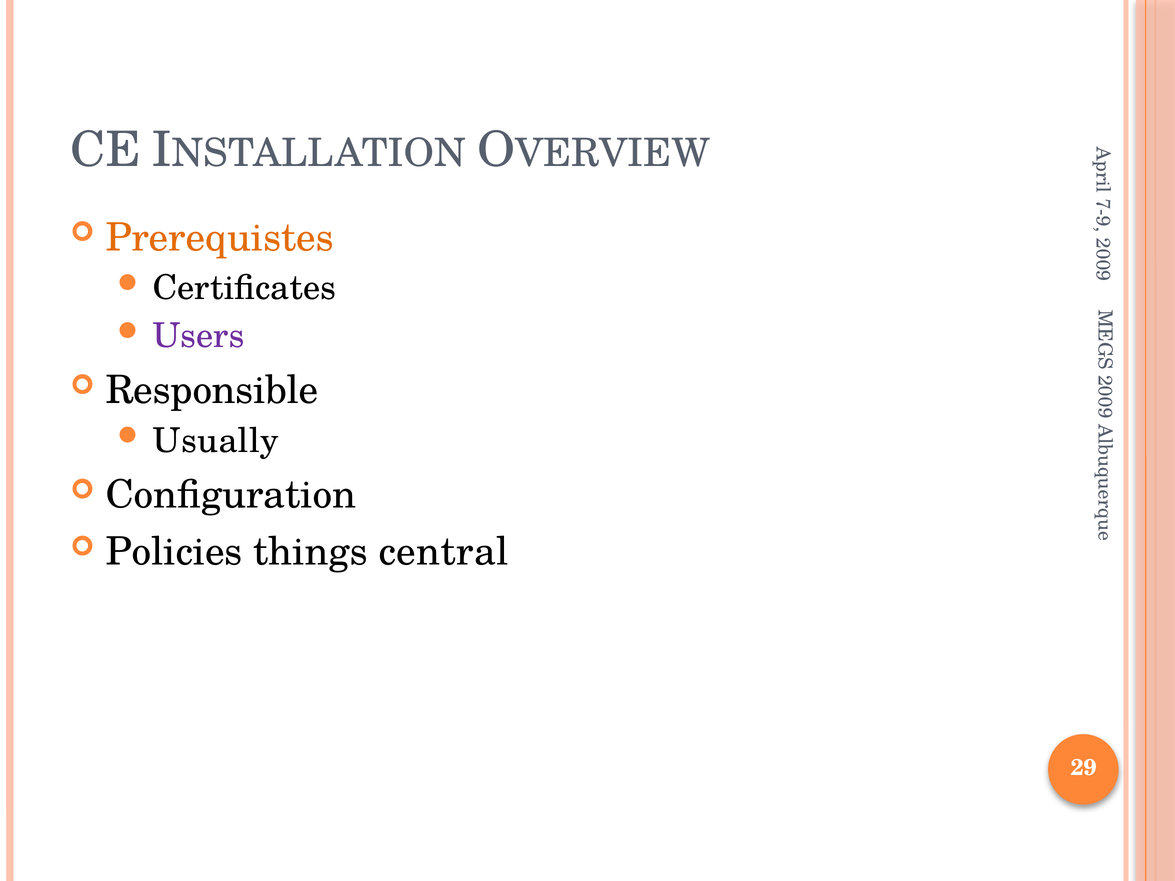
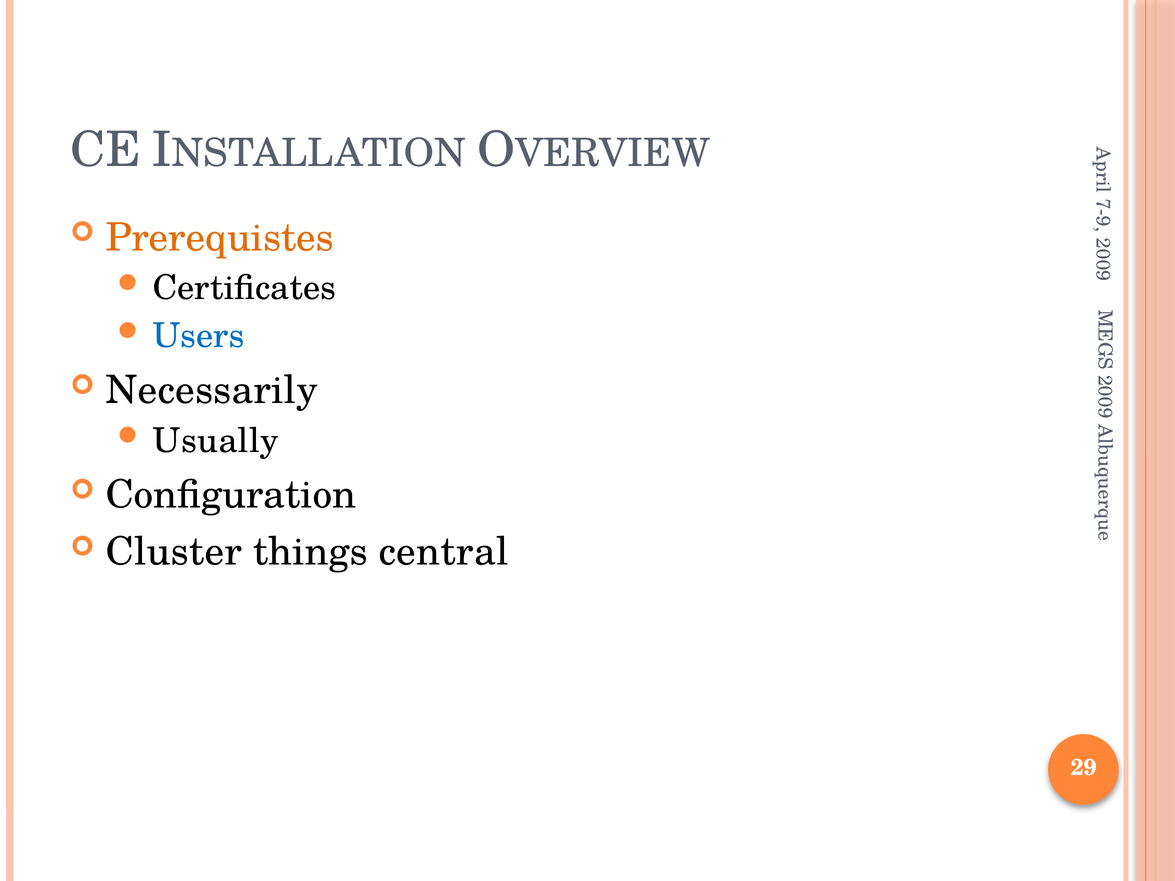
Users colour: purple -> blue
Responsible: Responsible -> Necessarily
Policies: Policies -> Cluster
